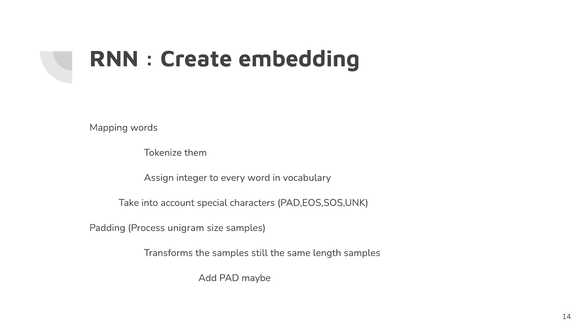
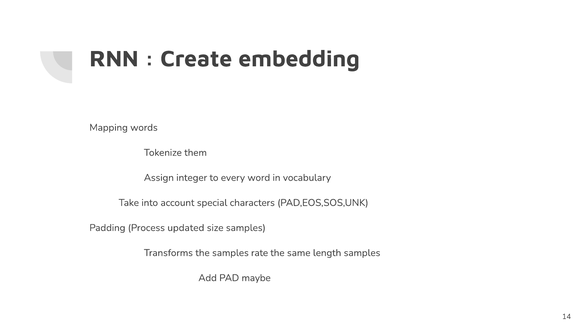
unigram: unigram -> updated
still: still -> rate
